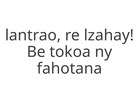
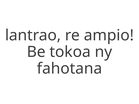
lzahay: lzahay -> ampio
